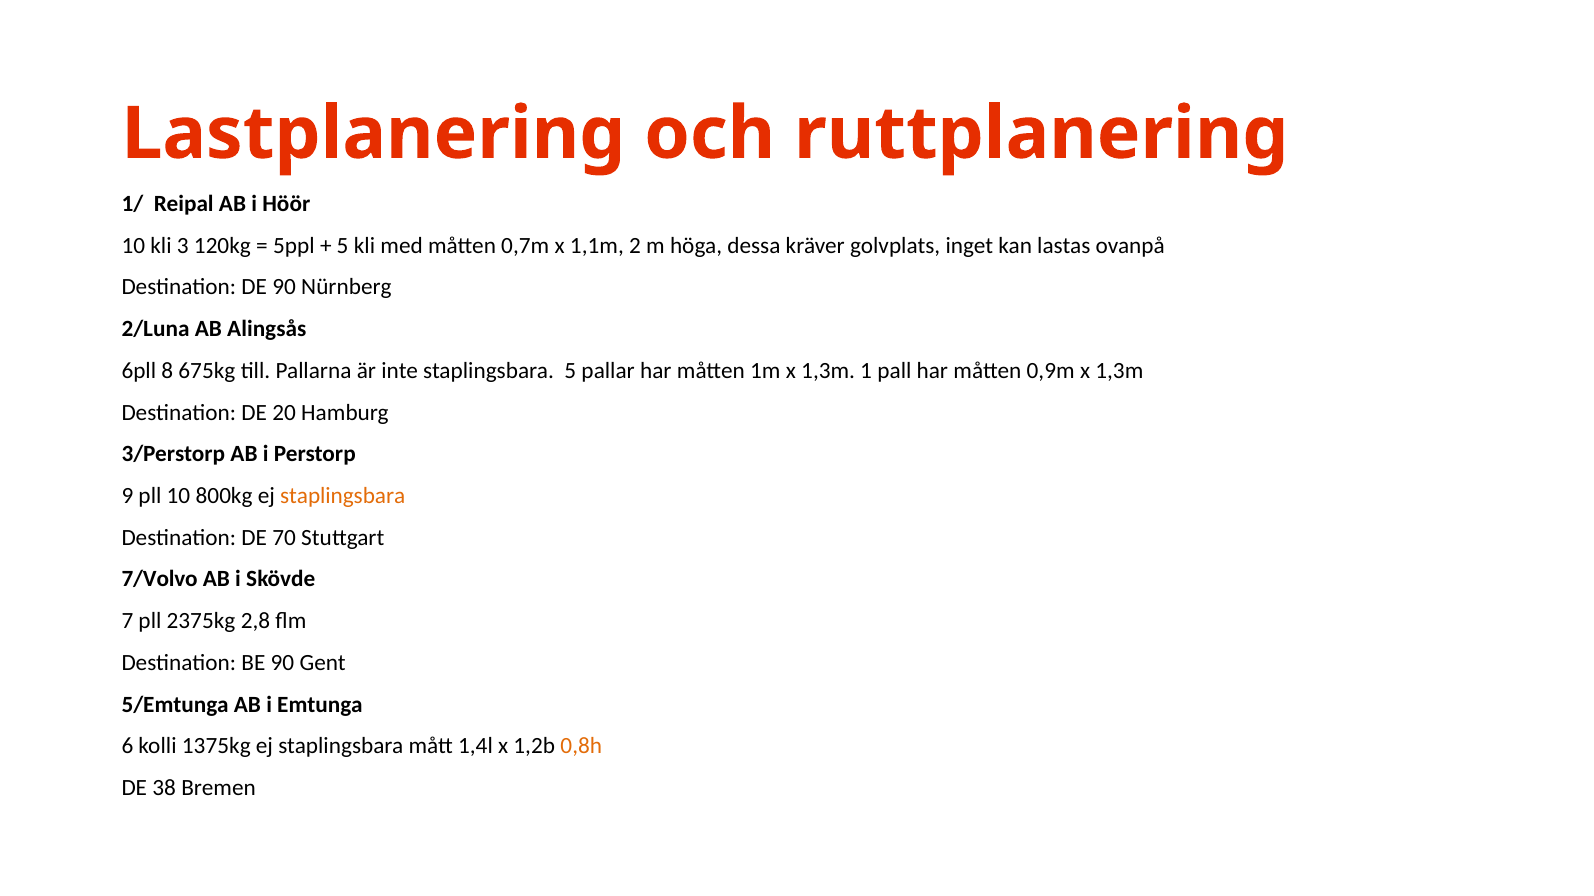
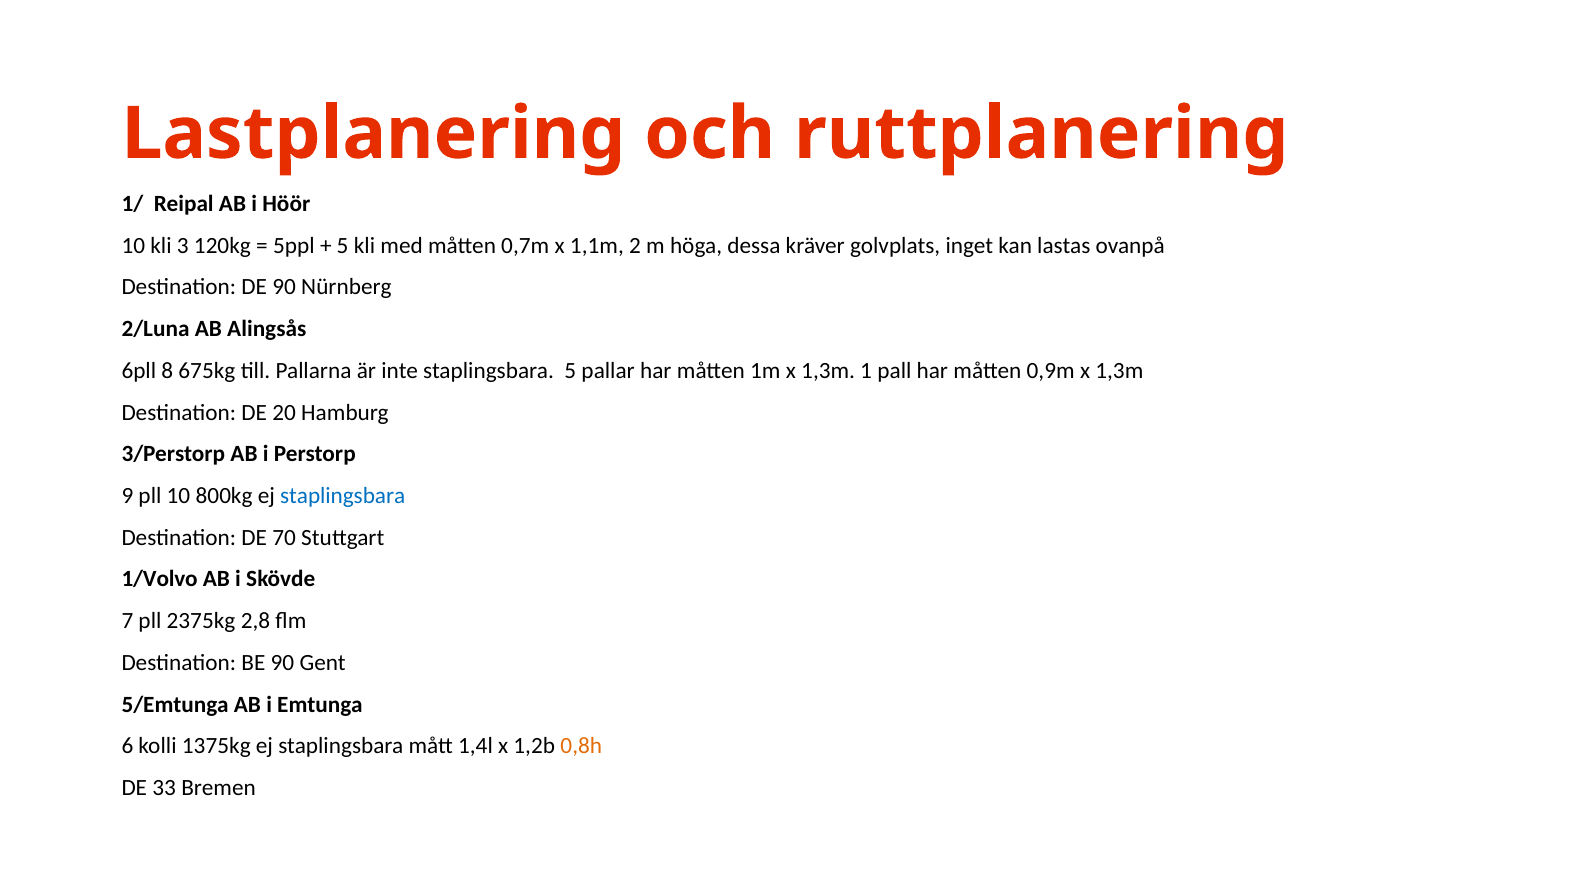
staplingsbara at (343, 496) colour: orange -> blue
7/Volvo: 7/Volvo -> 1/Volvo
38: 38 -> 33
